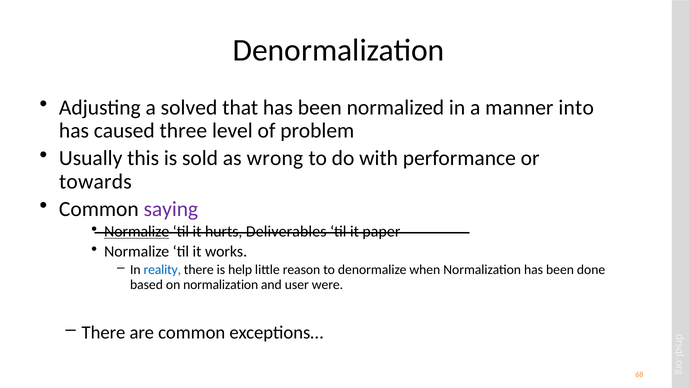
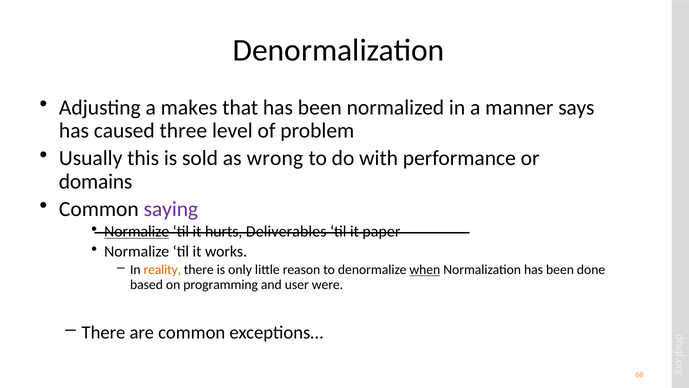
solved: solved -> makes
into: into -> says
towards: towards -> domains
reality colour: blue -> orange
help: help -> only
when underline: none -> present
on normalization: normalization -> programming
